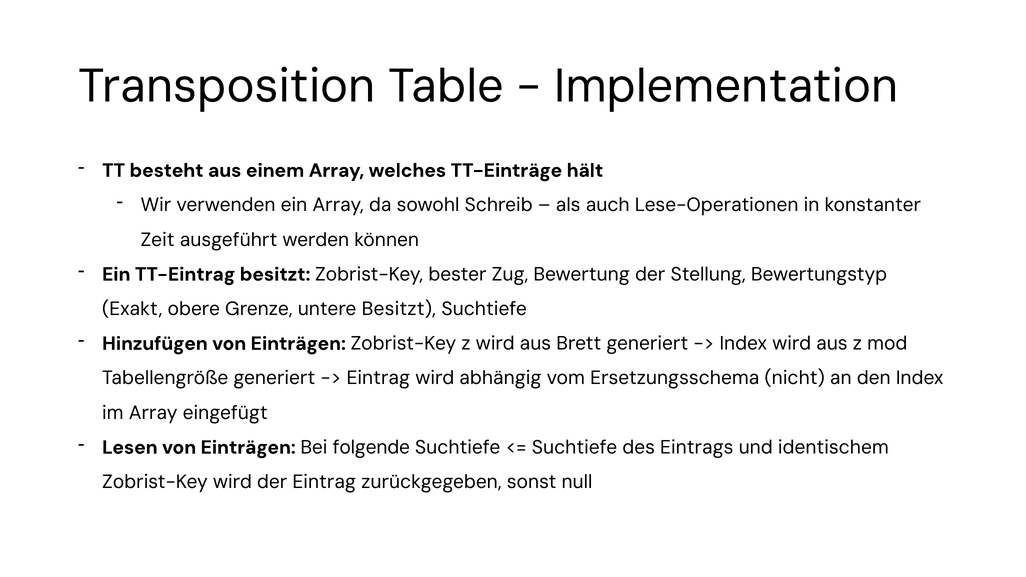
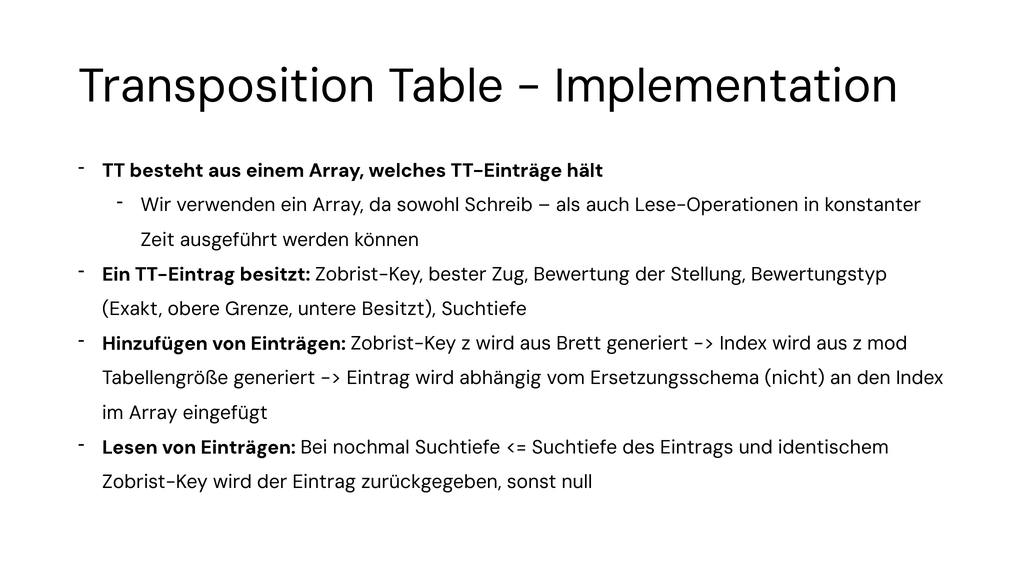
folgende: folgende -> nochmal
